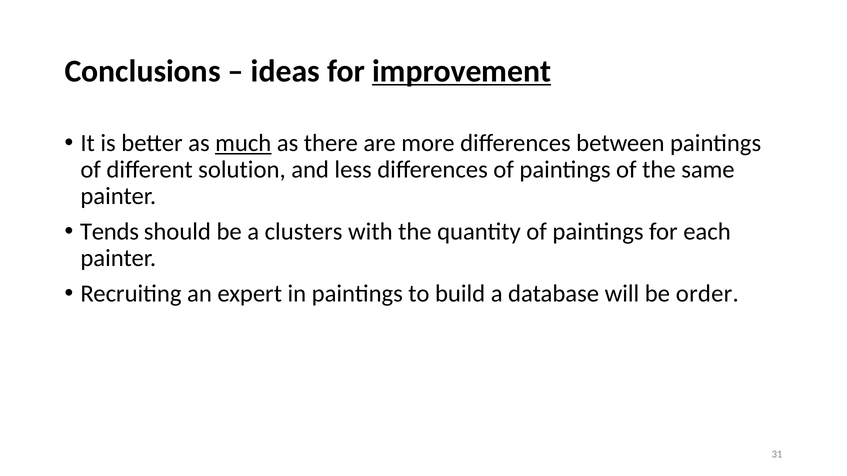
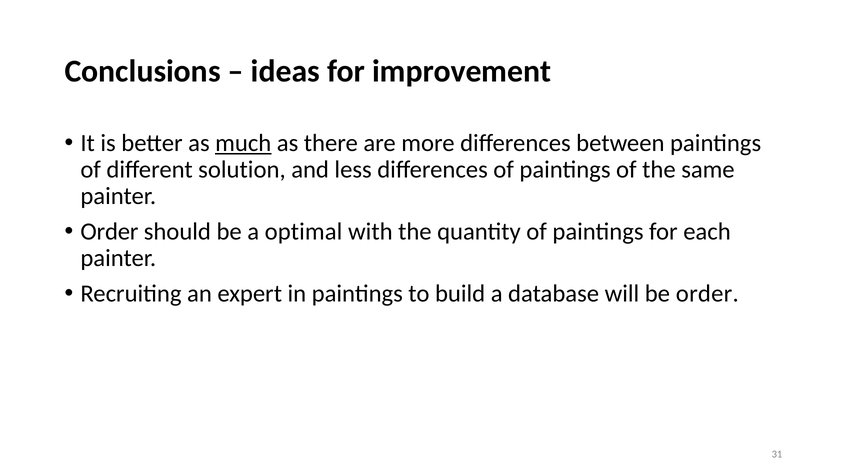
improvement underline: present -> none
Tends at (109, 232): Tends -> Order
clusters: clusters -> optimal
